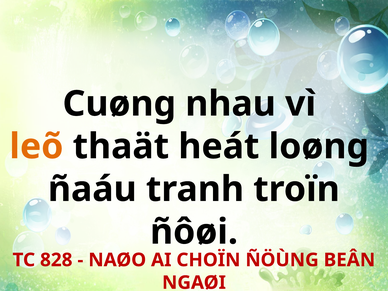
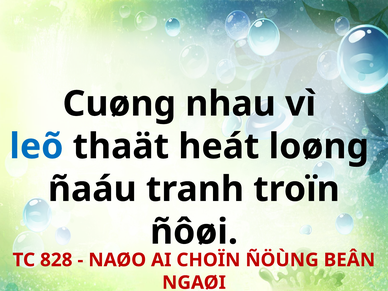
leõ colour: orange -> blue
